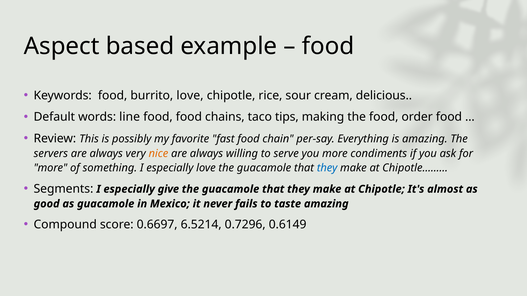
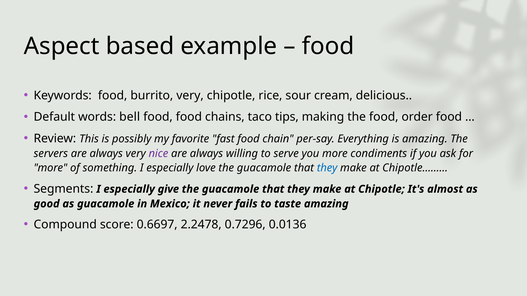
burrito love: love -> very
line: line -> bell
nice colour: orange -> purple
6.5214: 6.5214 -> 2.2478
0.6149: 0.6149 -> 0.0136
